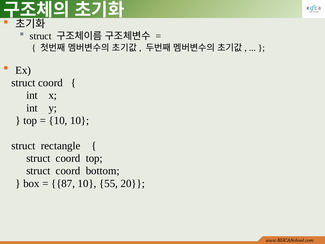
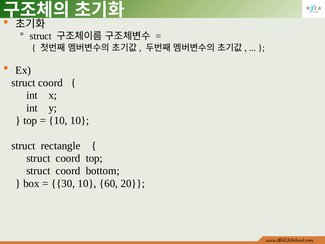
87: 87 -> 30
55: 55 -> 60
